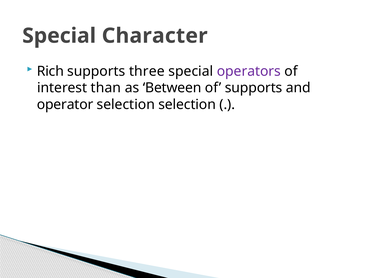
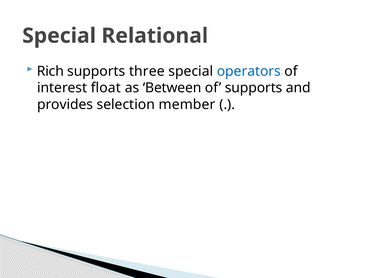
Character: Character -> Relational
operators colour: purple -> blue
than: than -> float
operator: operator -> provides
selection selection: selection -> member
